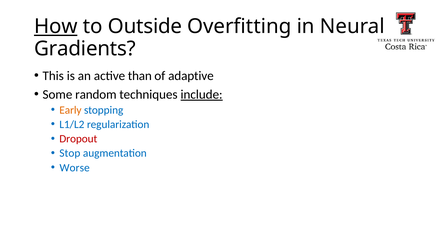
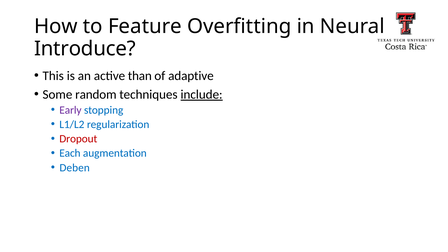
How underline: present -> none
Outside: Outside -> Feature
Gradients: Gradients -> Introduce
Early colour: orange -> purple
Stop: Stop -> Each
Worse: Worse -> Deben
